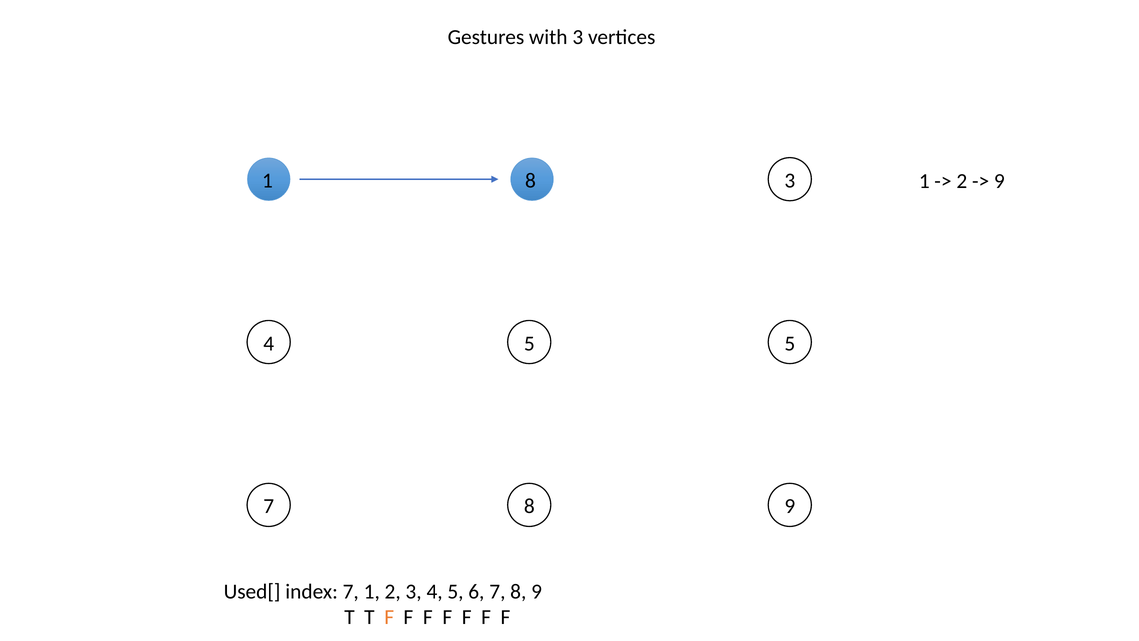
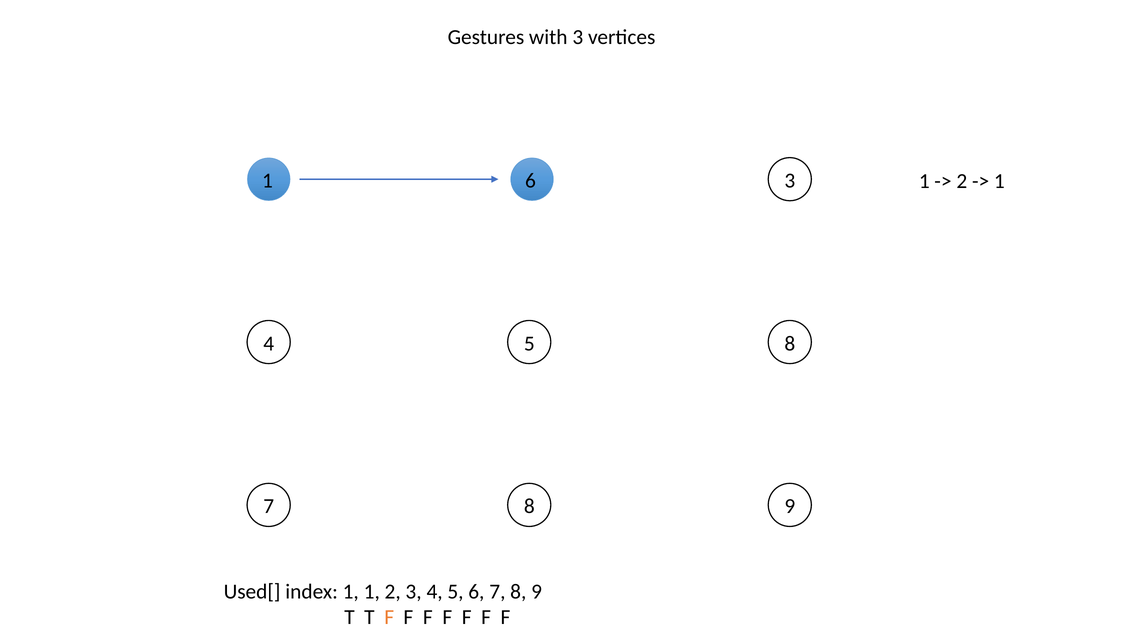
1 8: 8 -> 6
9 at (999, 181): 9 -> 1
5 5: 5 -> 8
index 7: 7 -> 1
